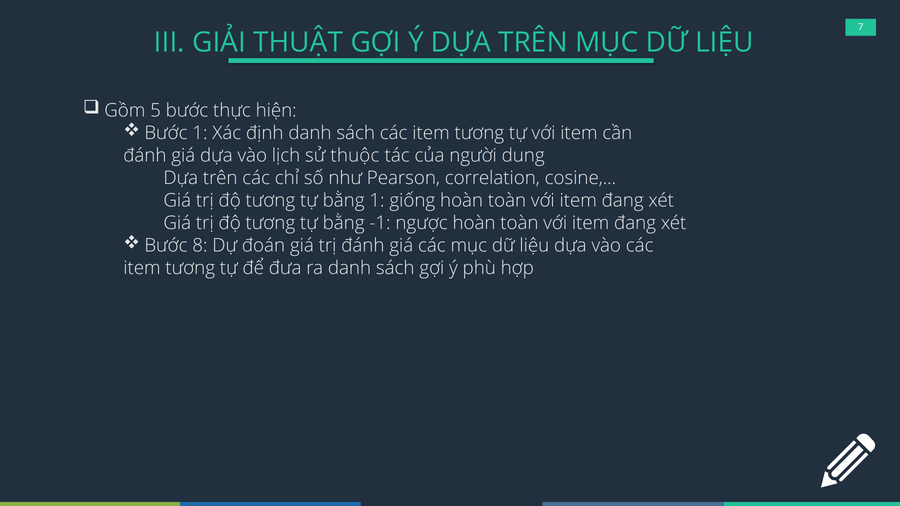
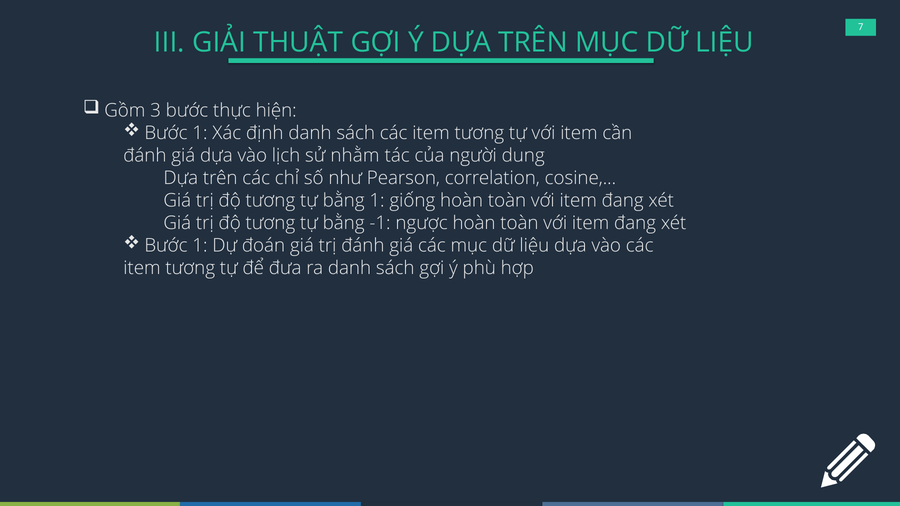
5: 5 -> 3
thuộc: thuộc -> nhằm
8 at (200, 246): 8 -> 1
